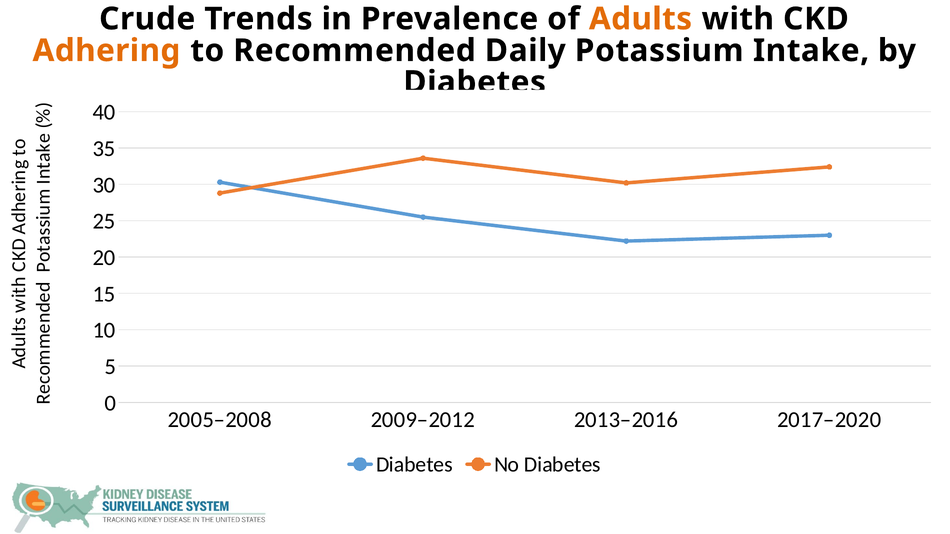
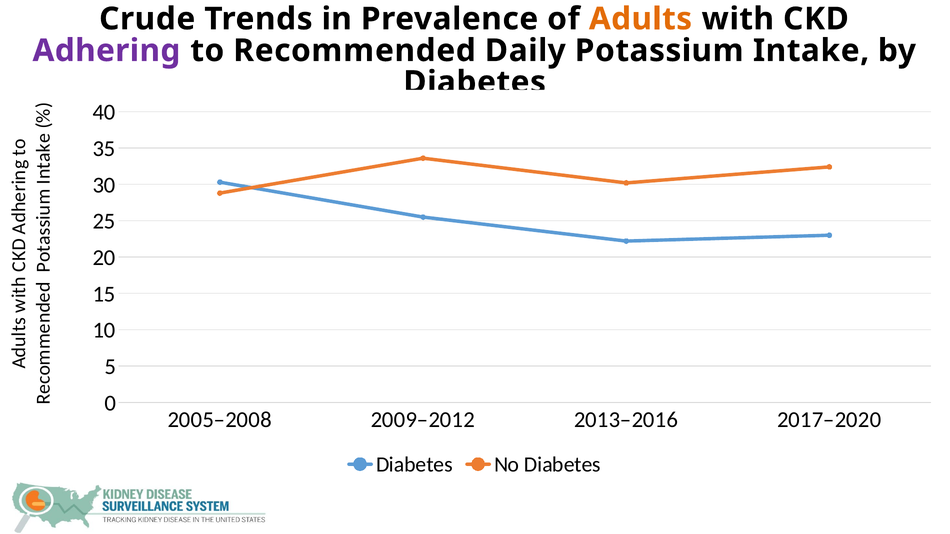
Adhering colour: orange -> purple
